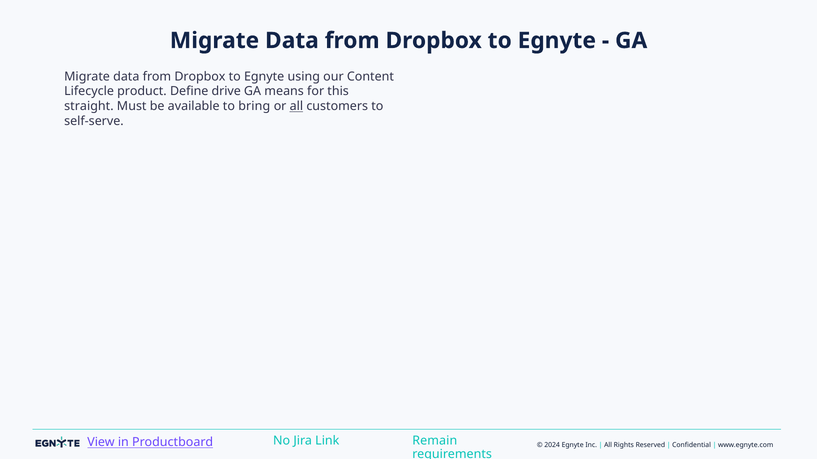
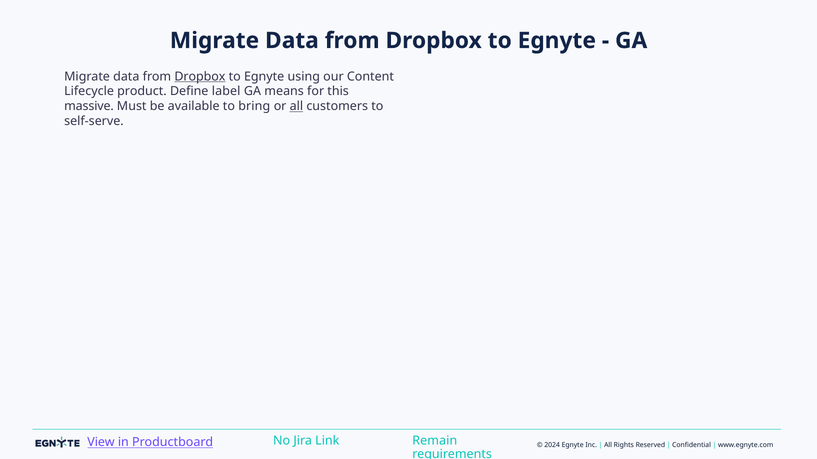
Dropbox at (200, 76) underline: none -> present
drive: drive -> label
straight: straight -> massive
